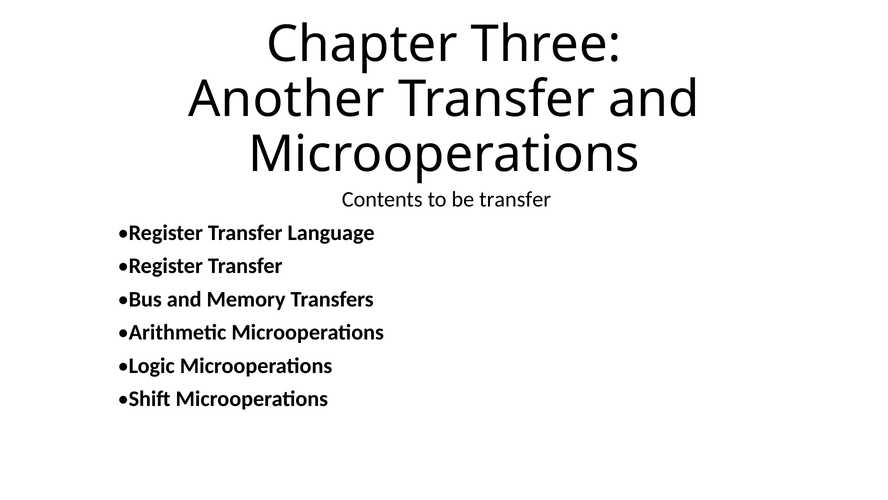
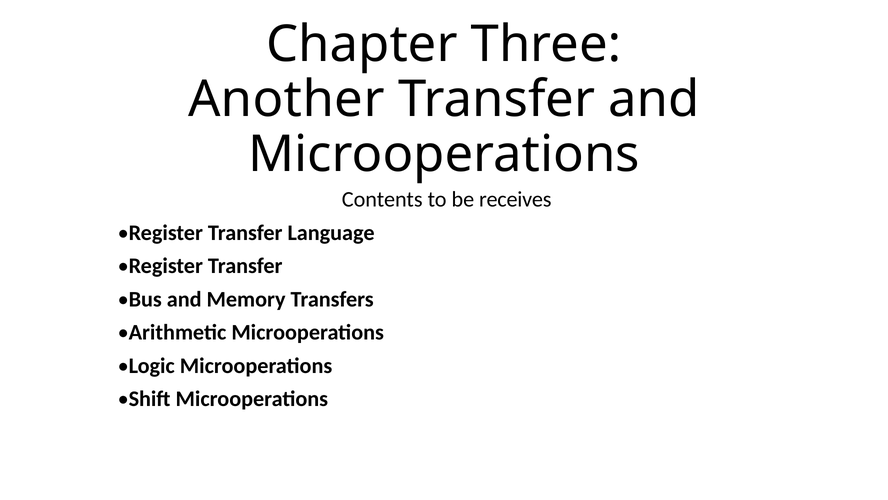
be transfer: transfer -> receives
